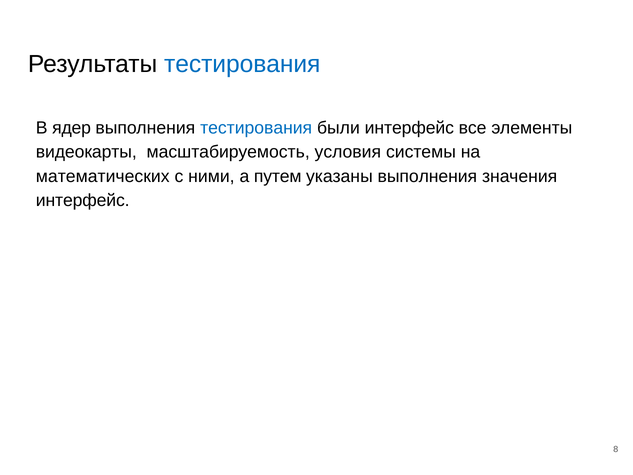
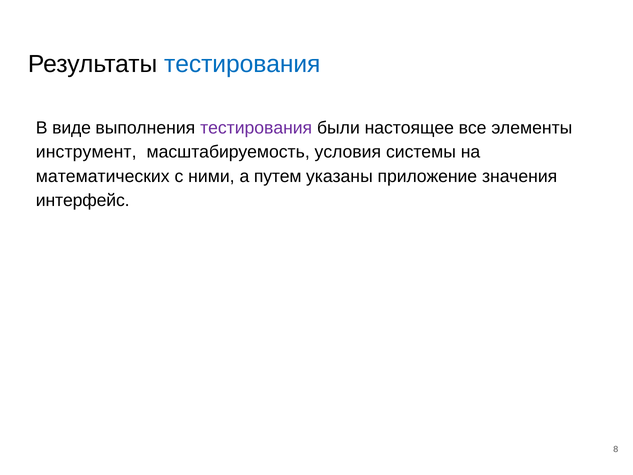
ядер: ядер -> виде
тестирования at (256, 128) colour: blue -> purple
были интерфейс: интерфейс -> настоящее
видеокарты: видеокарты -> инструмент
указаны выполнения: выполнения -> приложение
